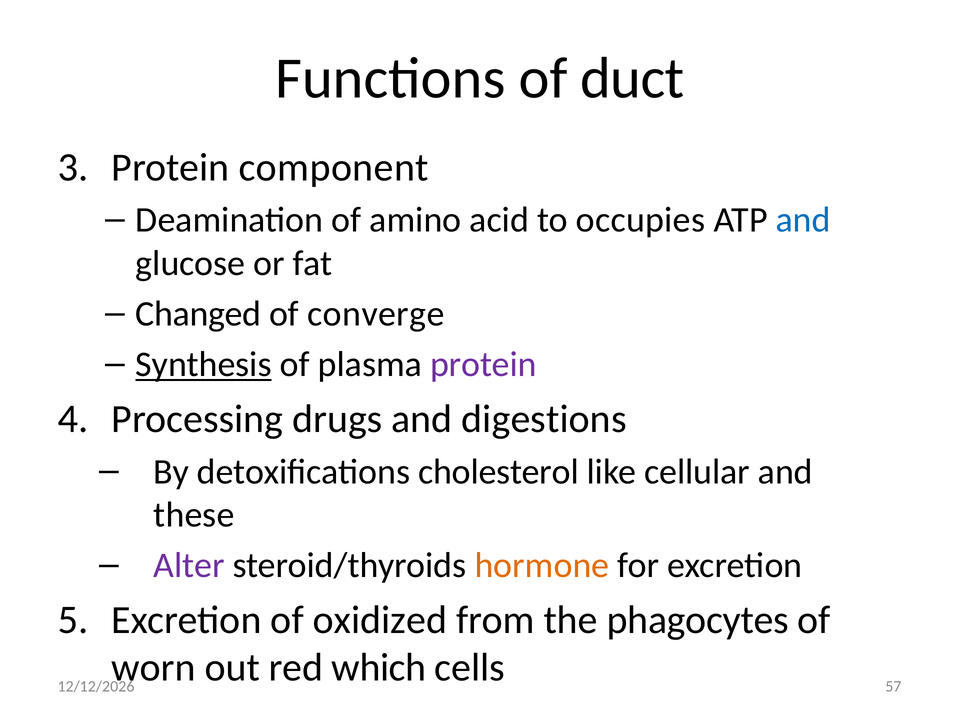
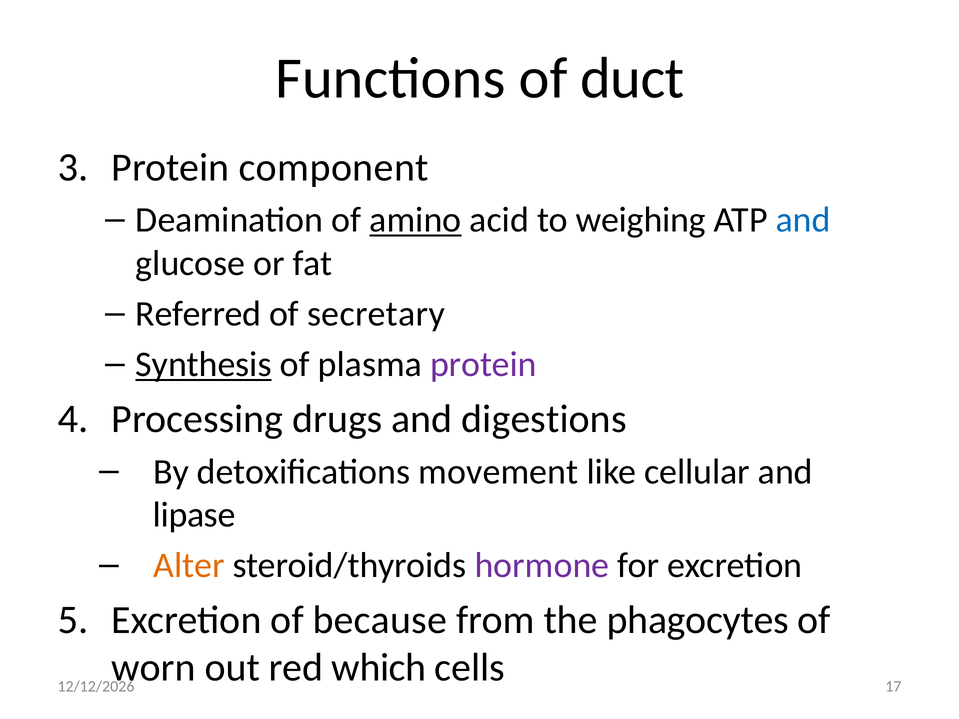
amino underline: none -> present
occupies: occupies -> weighing
Changed: Changed -> Referred
converge: converge -> secretary
cholesterol: cholesterol -> movement
these: these -> lipase
Alter colour: purple -> orange
hormone colour: orange -> purple
oxidized: oxidized -> because
57: 57 -> 17
